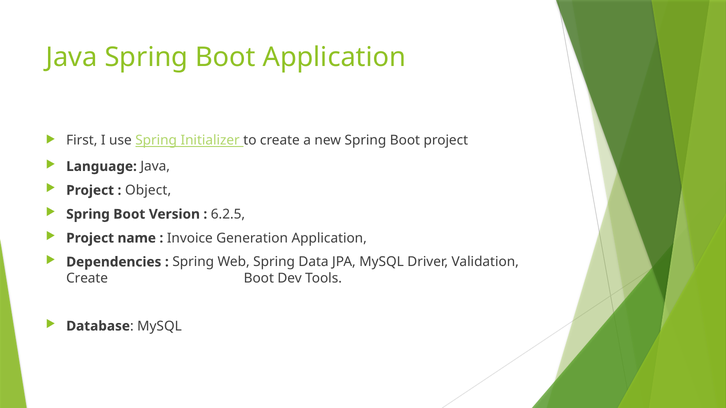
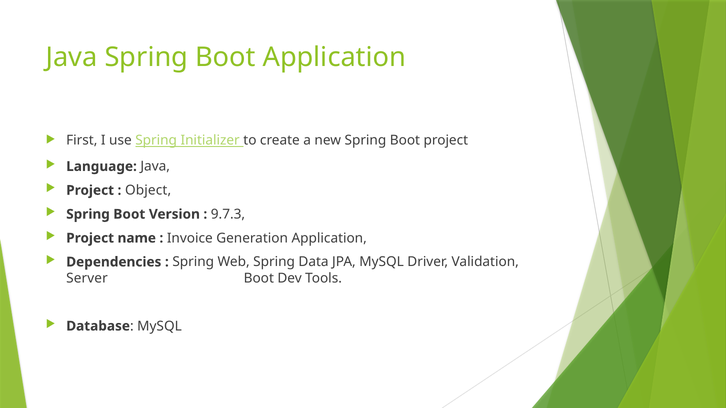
6.2.5: 6.2.5 -> 9.7.3
Create at (87, 279): Create -> Server
